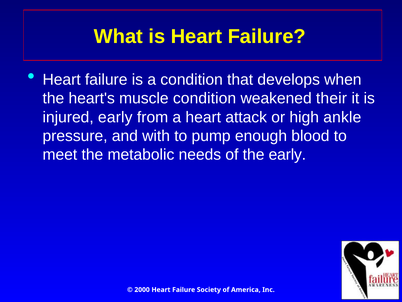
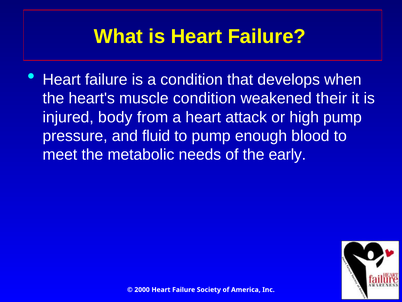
injured early: early -> body
high ankle: ankle -> pump
with: with -> fluid
